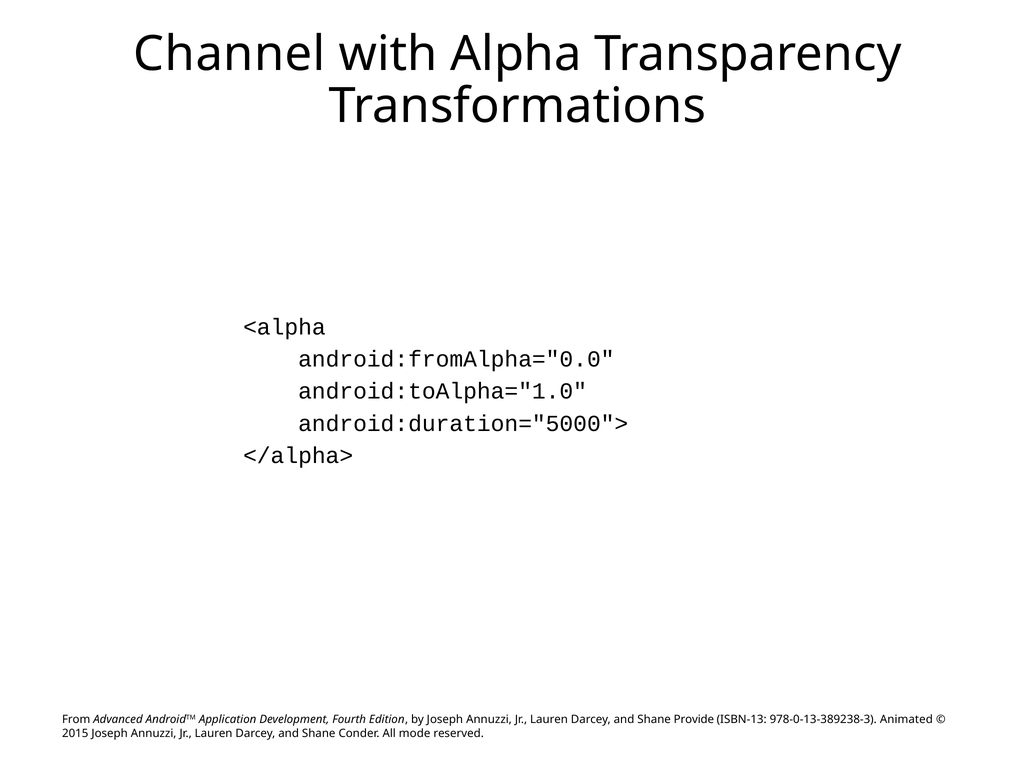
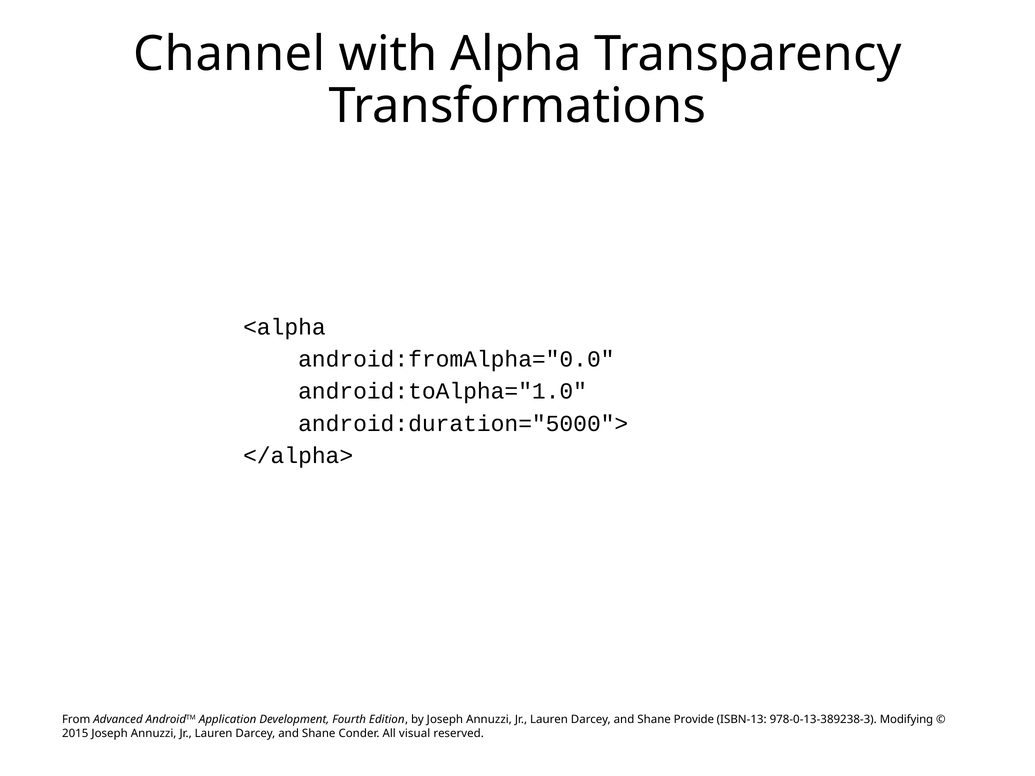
Animated: Animated -> Modifying
mode: mode -> visual
